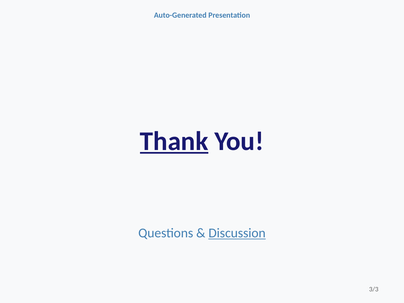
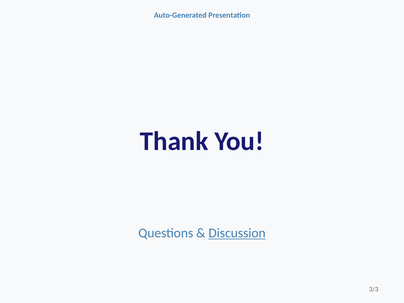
Thank underline: present -> none
